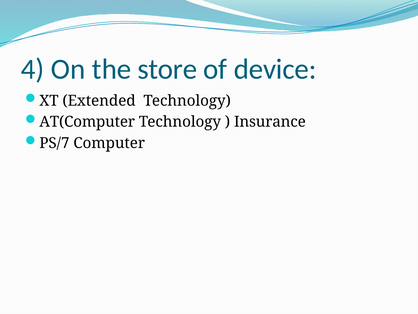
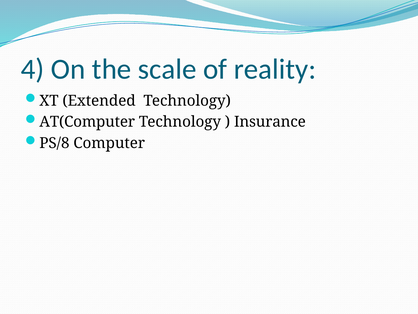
store: store -> scale
device: device -> reality
PS/7: PS/7 -> PS/8
